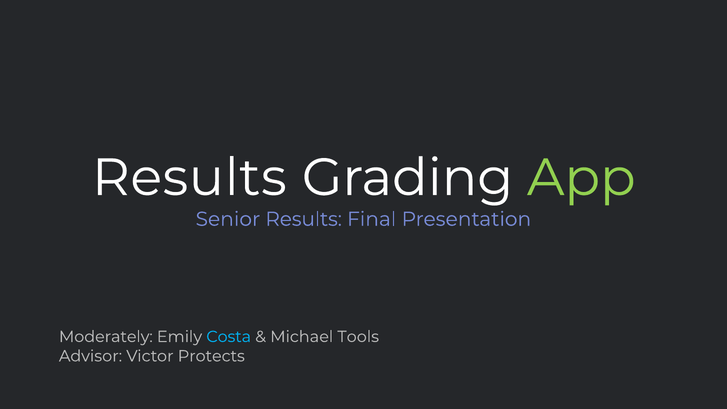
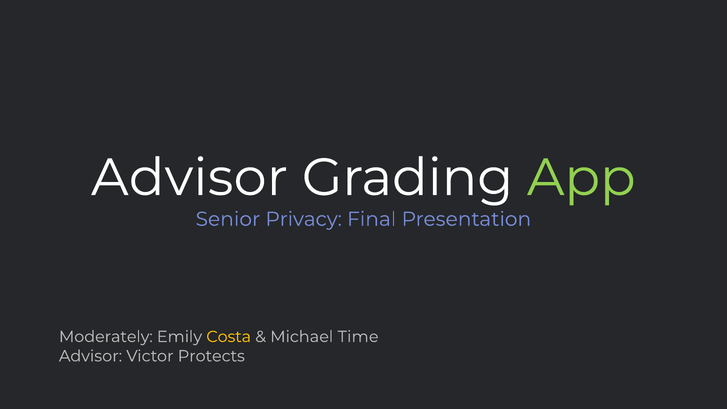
Results at (189, 178): Results -> Advisor
Senior Results: Results -> Privacy
Costa colour: light blue -> yellow
Tools: Tools -> Time
